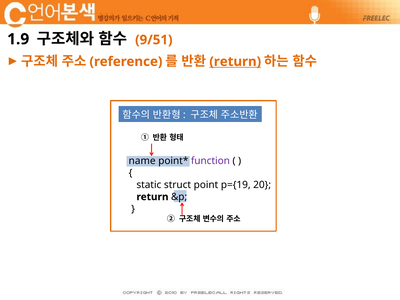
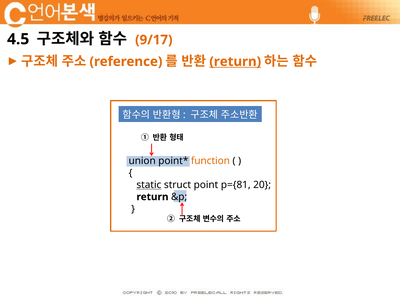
1.9: 1.9 -> 4.5
9/51: 9/51 -> 9/17
name: name -> union
function colour: purple -> orange
static underline: none -> present
p={19: p={19 -> p={81
